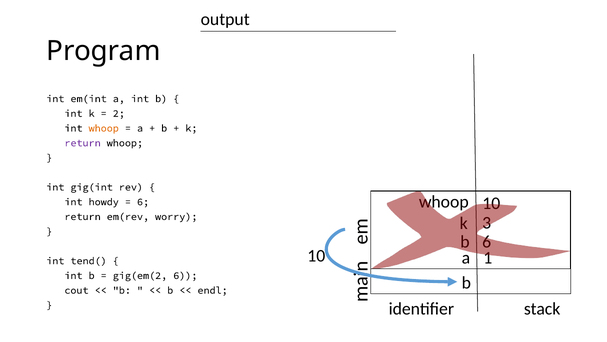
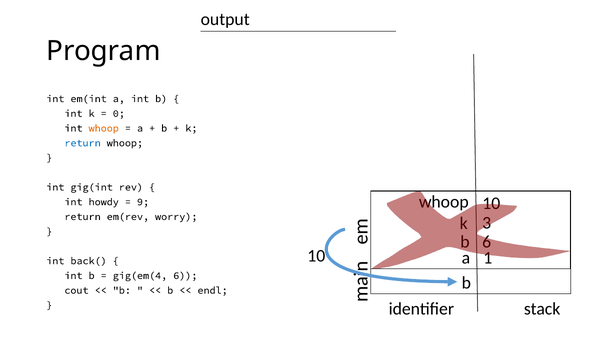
2: 2 -> 0
return at (83, 143) colour: purple -> blue
6 at (143, 202): 6 -> 9
tend(: tend( -> back(
gig(em(2: gig(em(2 -> gig(em(4
